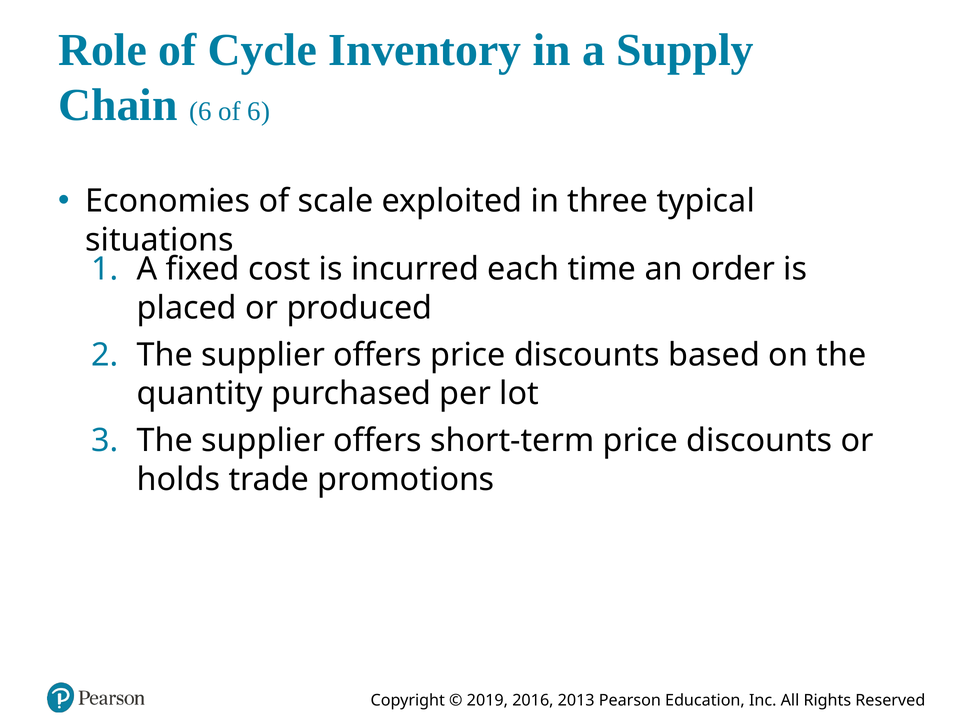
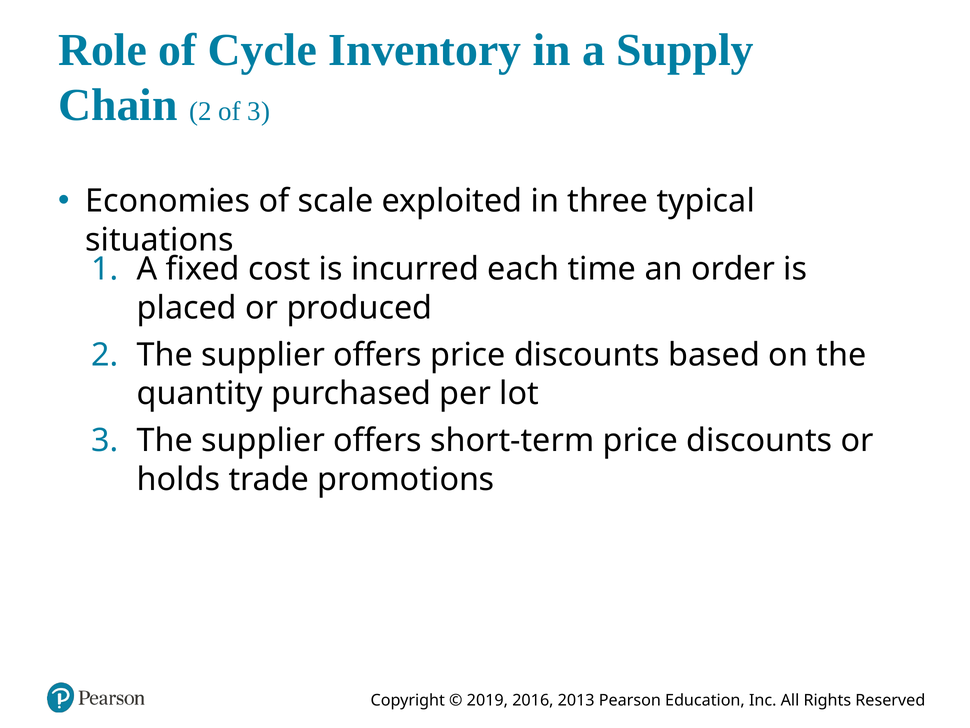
Chain 6: 6 -> 2
of 6: 6 -> 3
